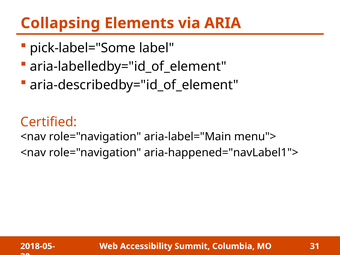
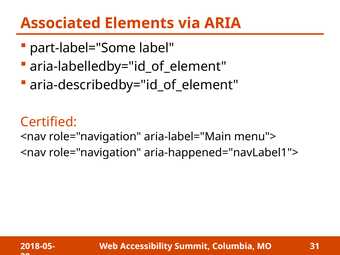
Collapsing: Collapsing -> Associated
pick-label="Some: pick-label="Some -> part-label="Some
